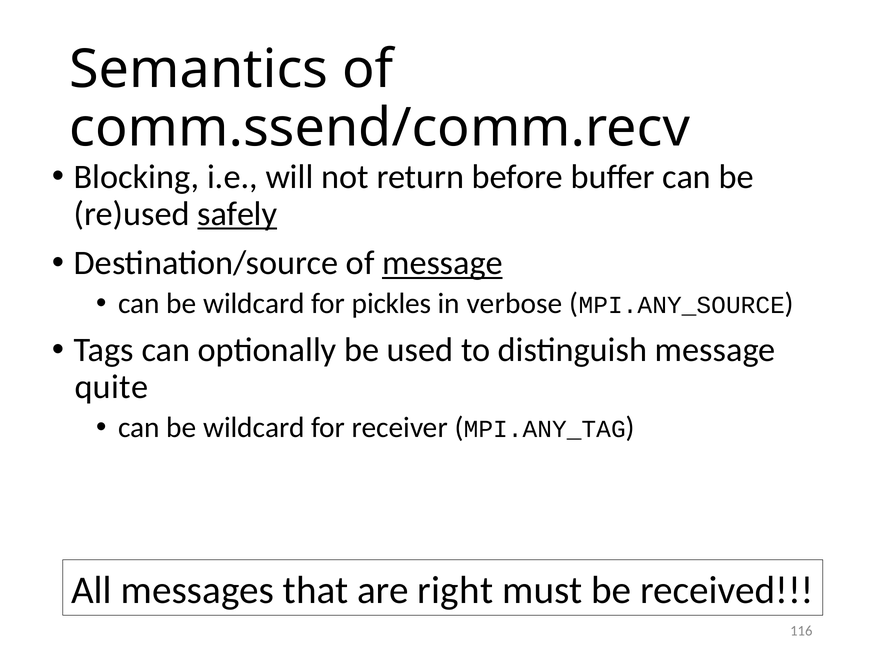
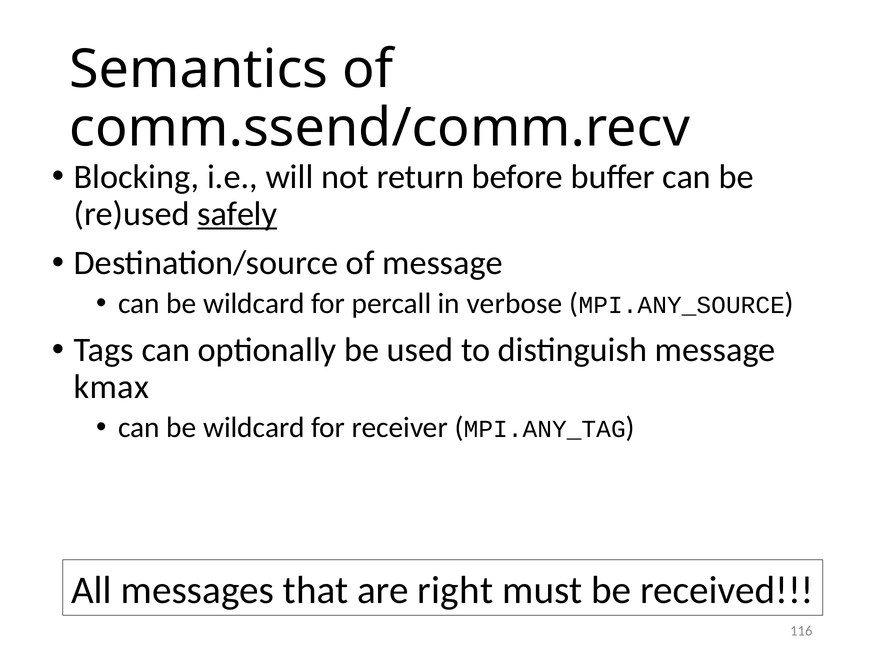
message at (442, 263) underline: present -> none
pickles: pickles -> percall
quite: quite -> kmax
